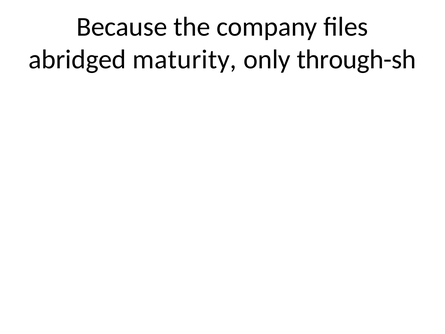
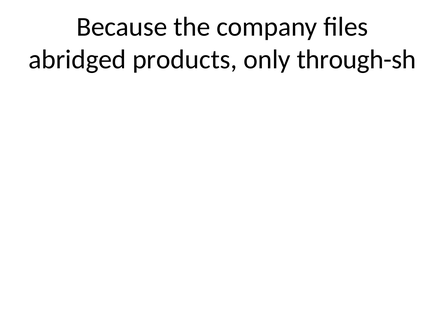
maturity: maturity -> products
